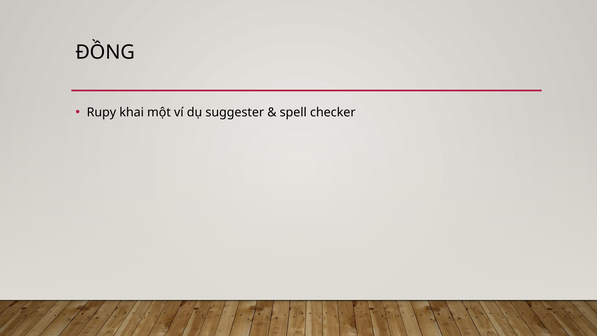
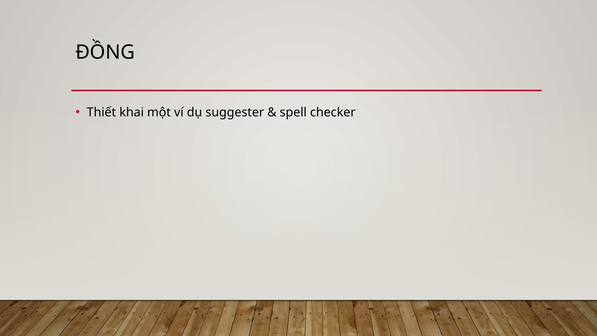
Rupy: Rupy -> Thiết
